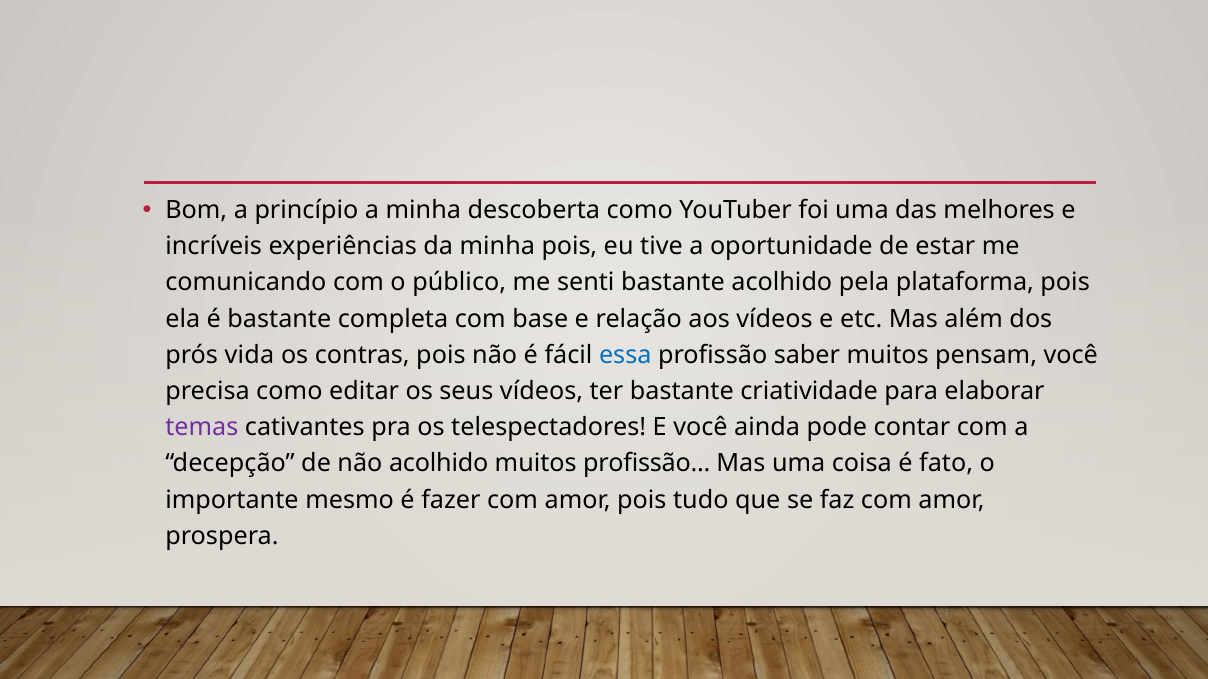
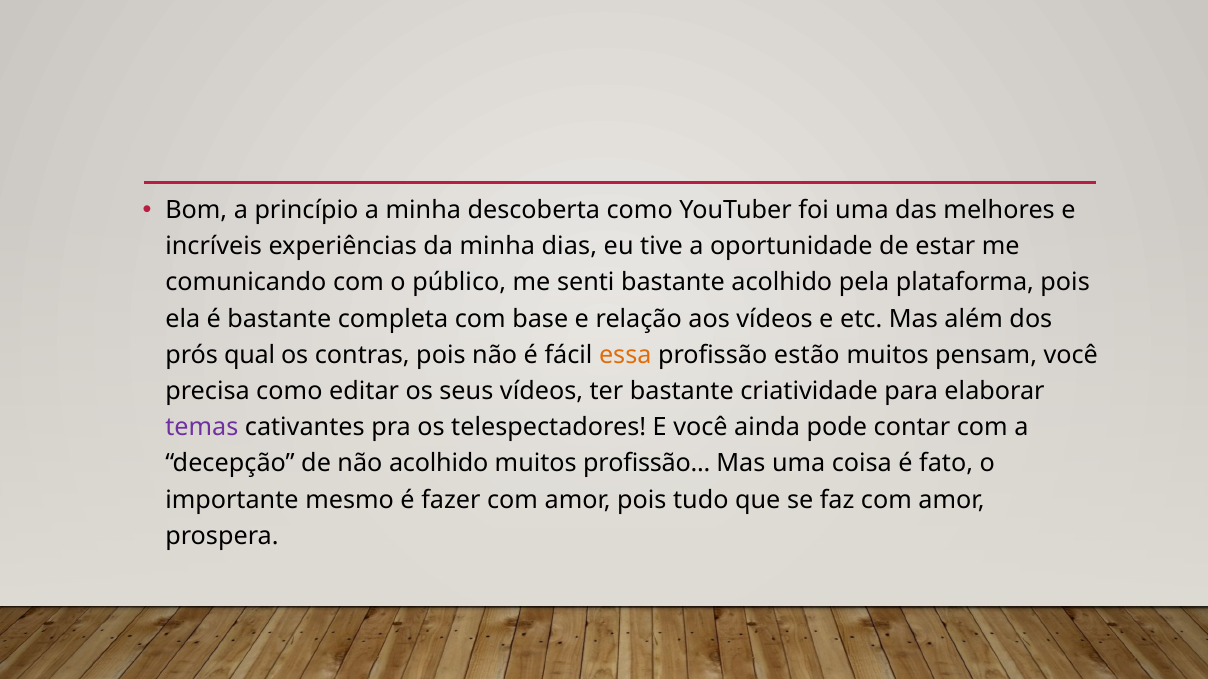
minha pois: pois -> dias
vida: vida -> qual
essa colour: blue -> orange
saber: saber -> estão
